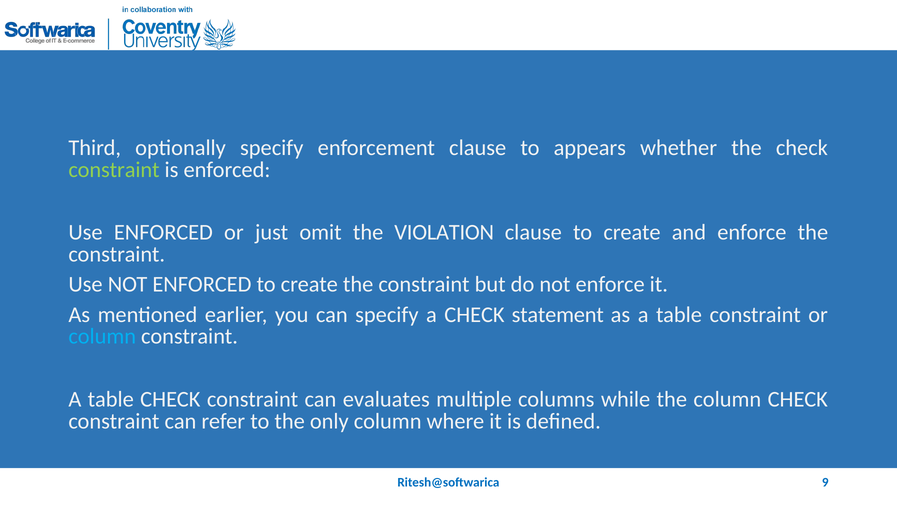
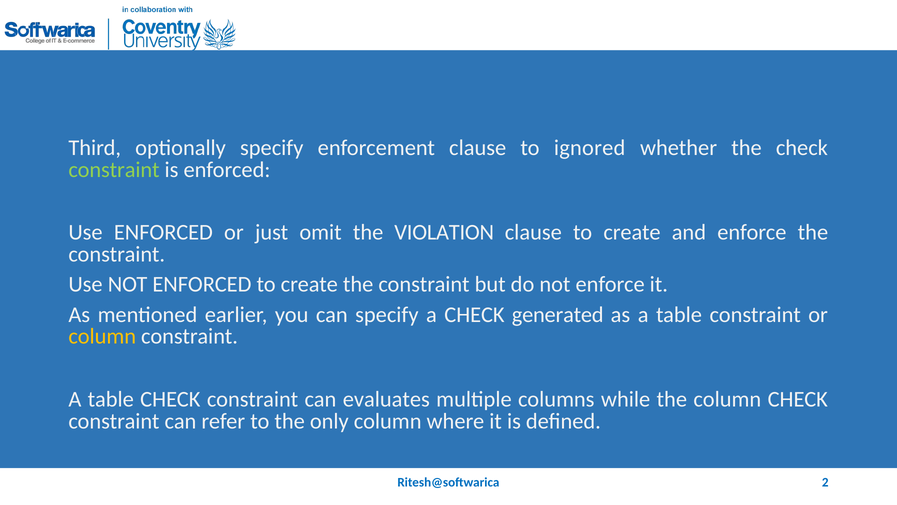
appears: appears -> ignored
statement: statement -> generated
column at (102, 336) colour: light blue -> yellow
9: 9 -> 2
